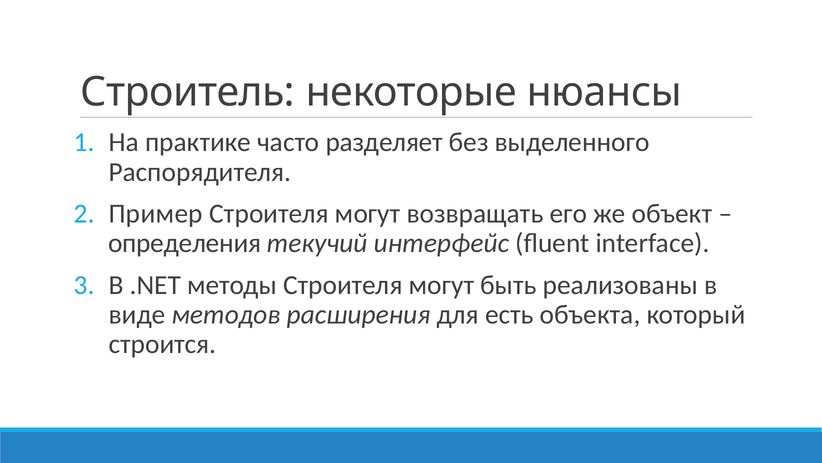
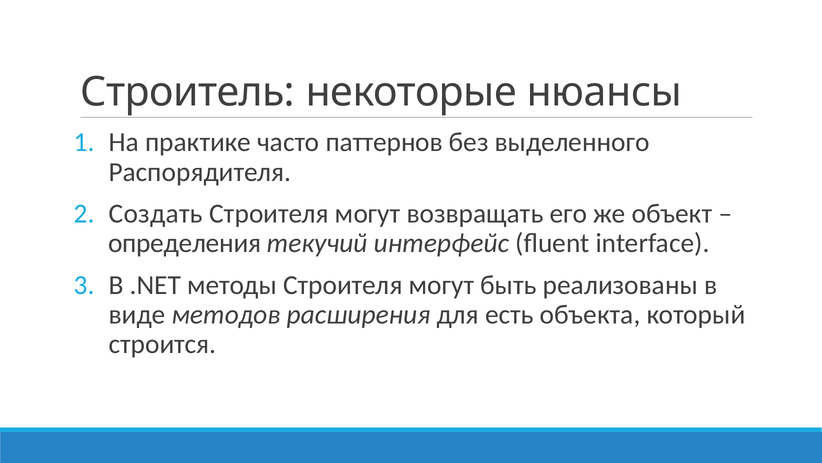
разделяет: разделяет -> паттернов
Пример: Пример -> Создать
